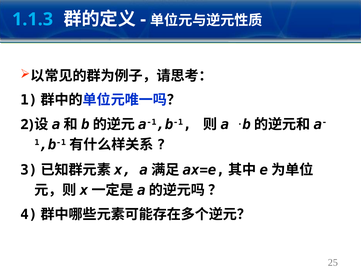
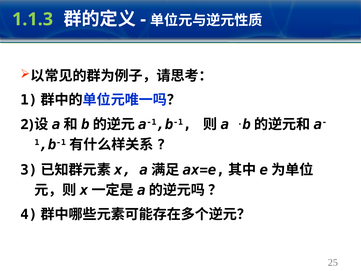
1.1.3 colour: light blue -> light green
